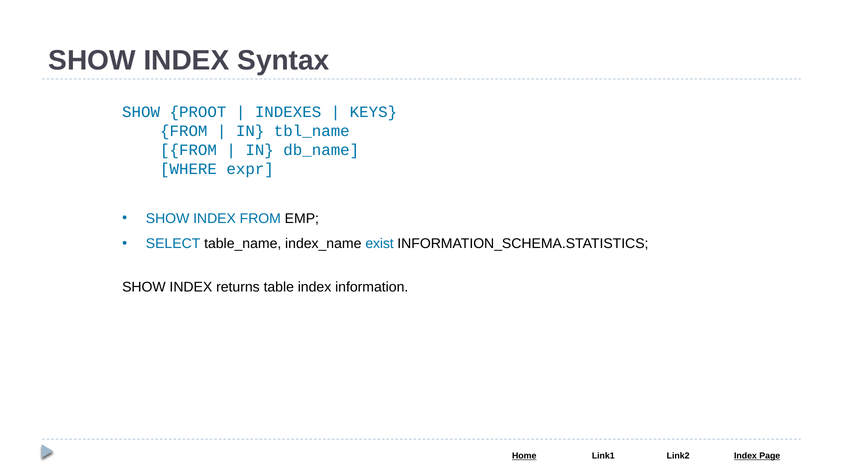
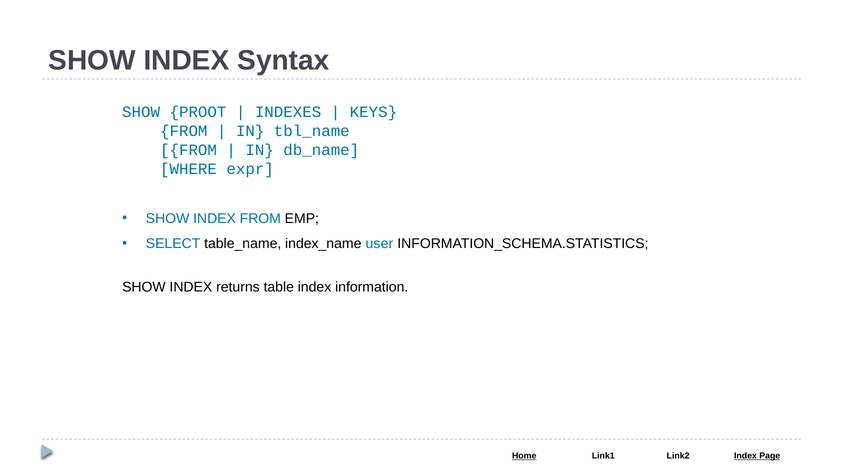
exist: exist -> user
